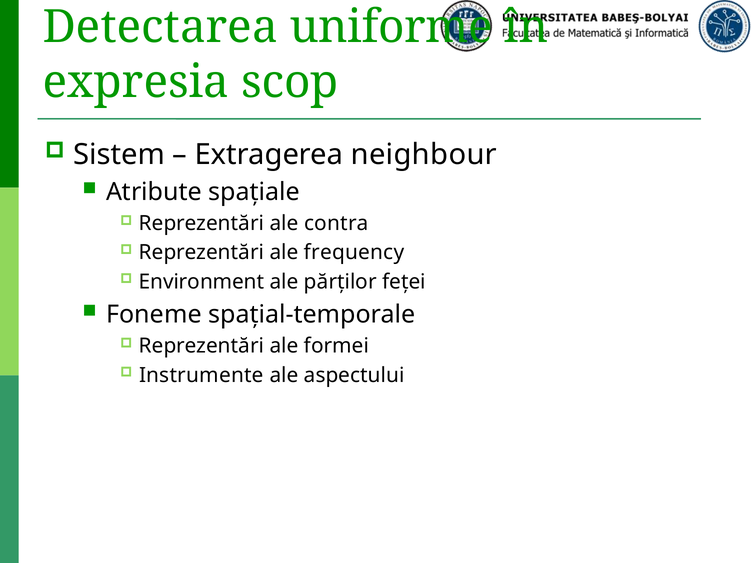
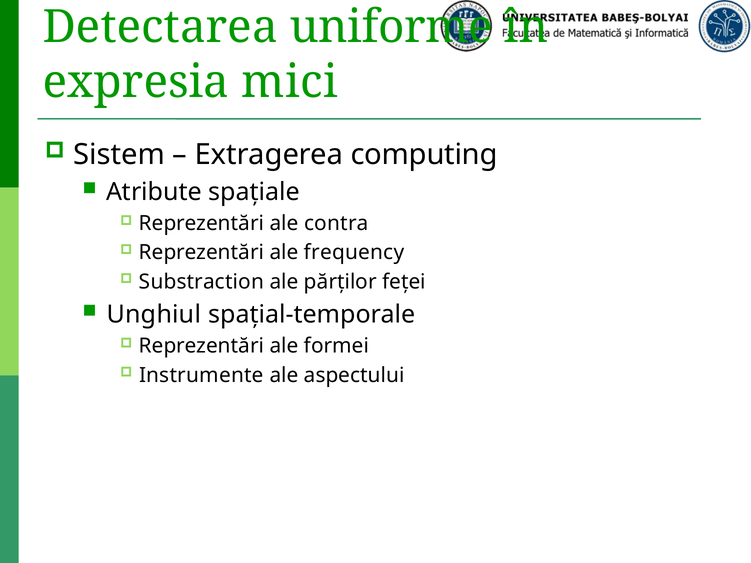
scop: scop -> mici
neighbour: neighbour -> computing
Environment: Environment -> Substraction
Foneme: Foneme -> Unghiul
